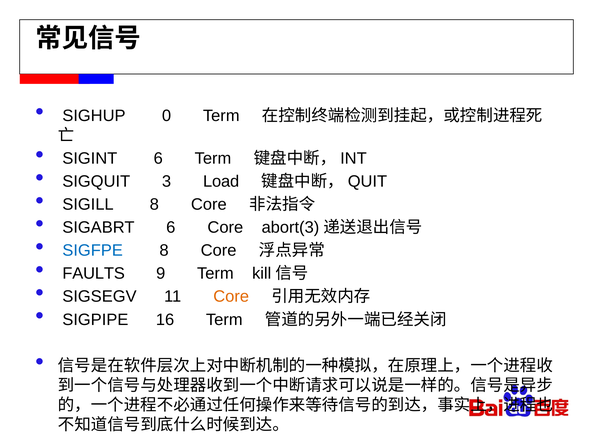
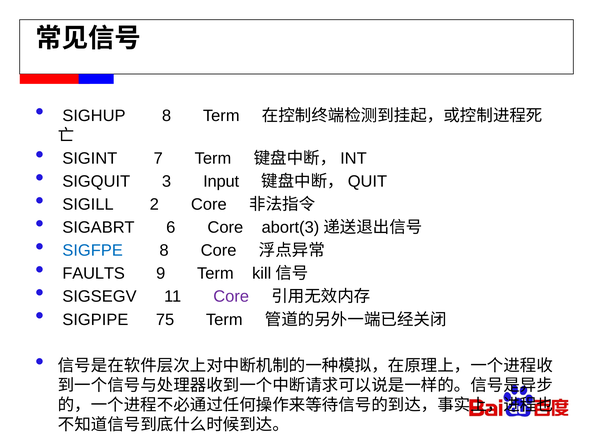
SIGHUP 0: 0 -> 8
SIGINT 6: 6 -> 7
Load: Load -> Input
SIGILL 8: 8 -> 2
Core at (231, 297) colour: orange -> purple
16: 16 -> 75
